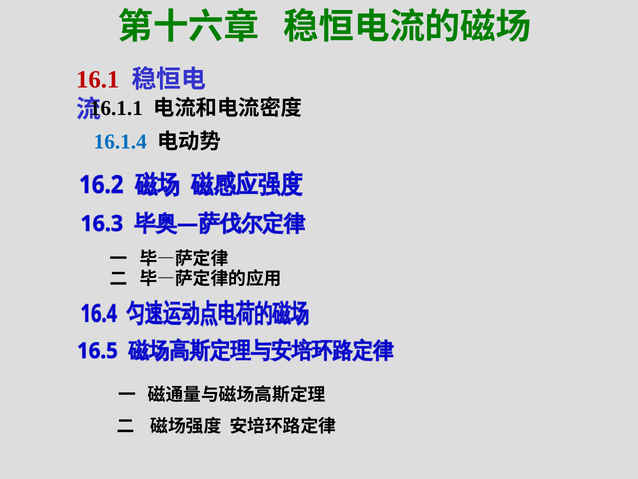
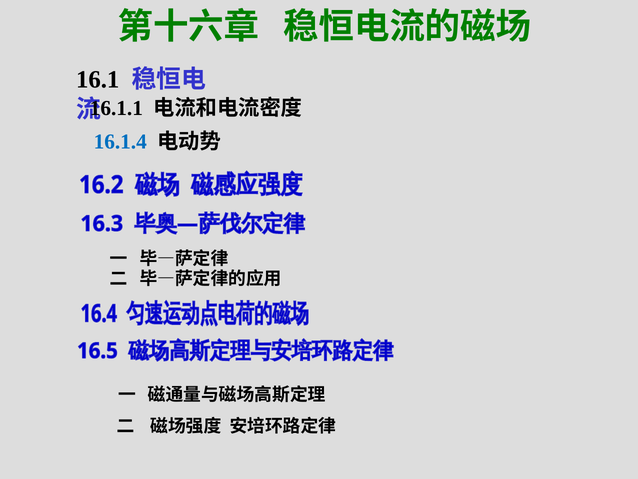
16.1 colour: red -> black
